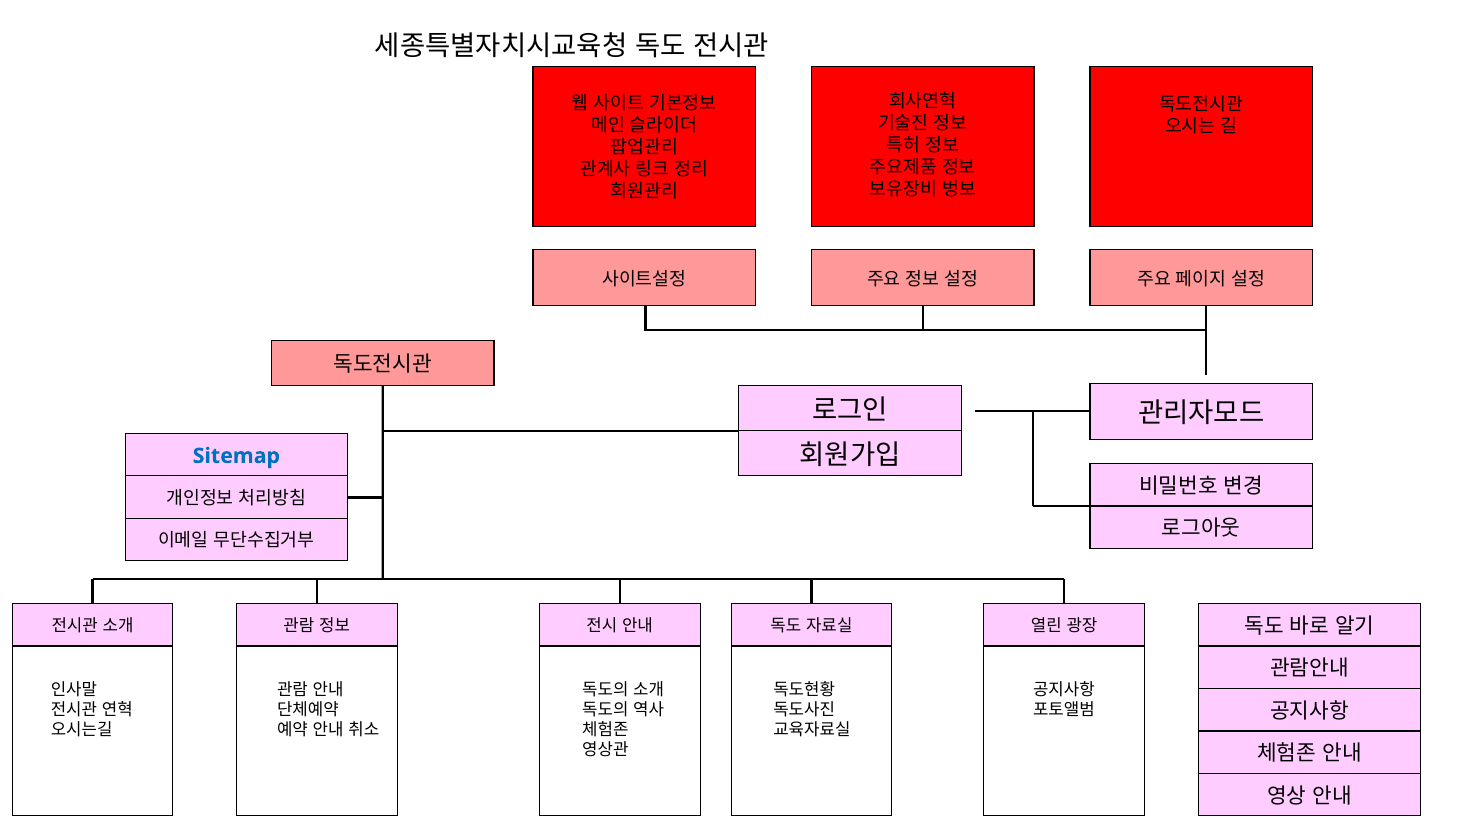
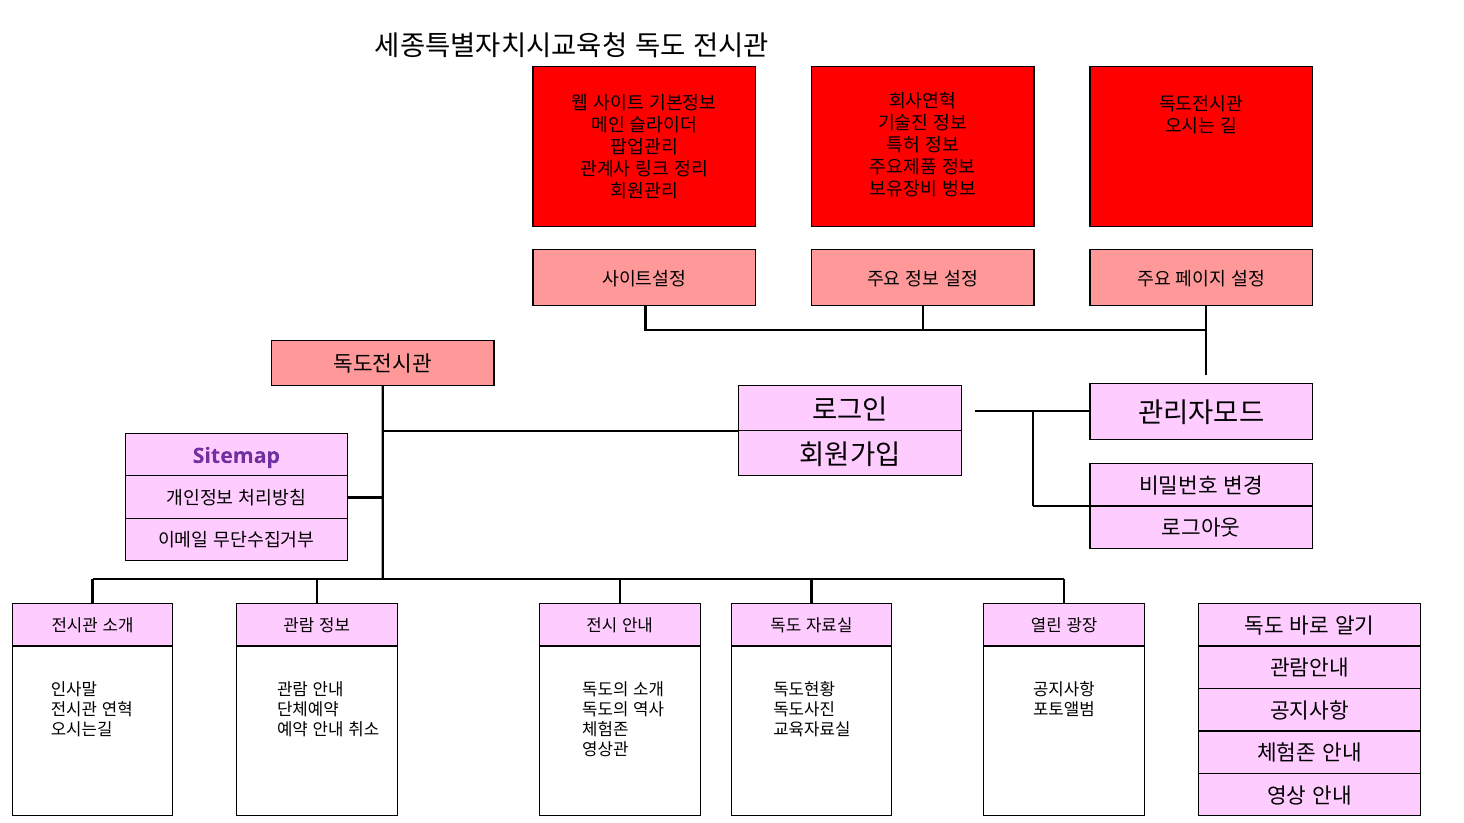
Sitemap colour: blue -> purple
